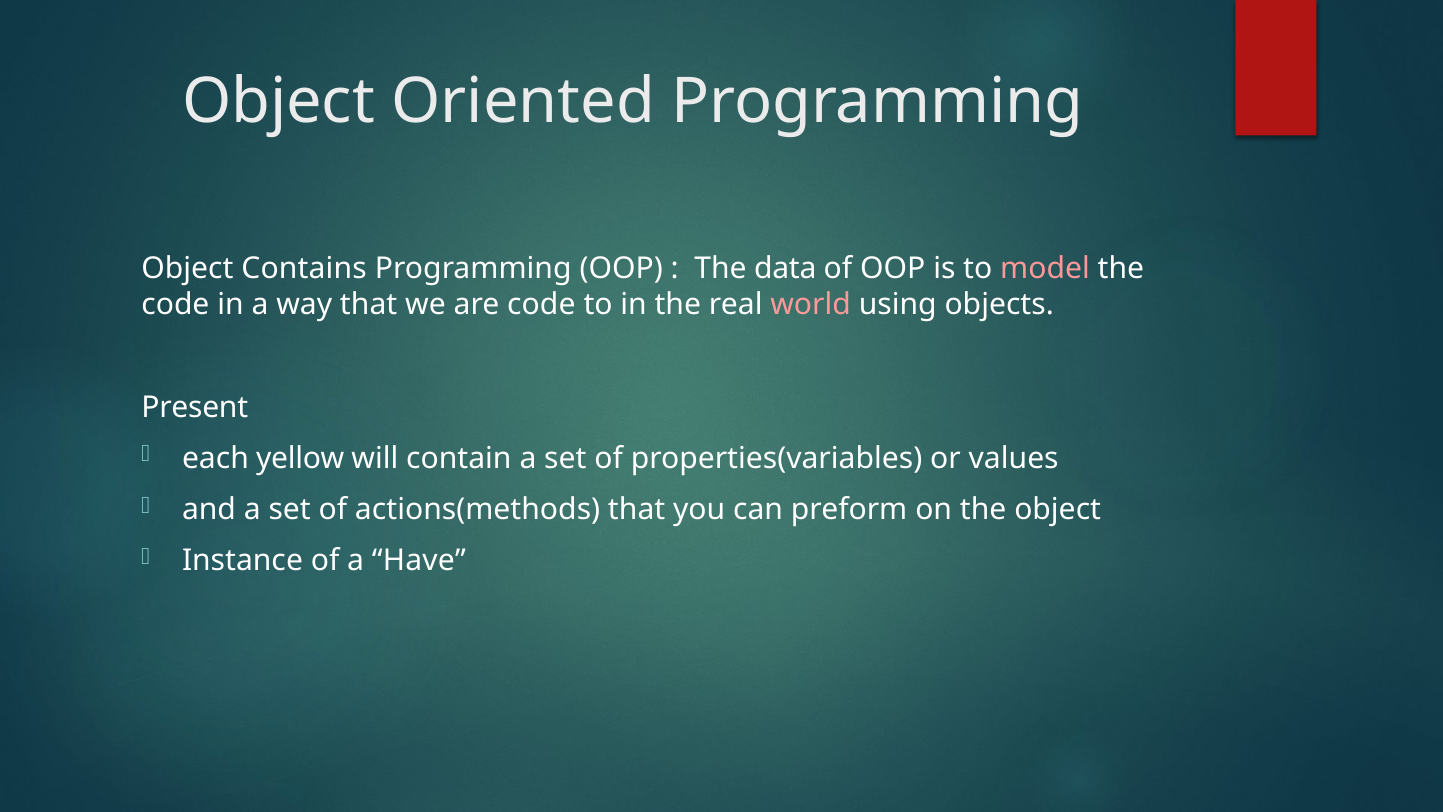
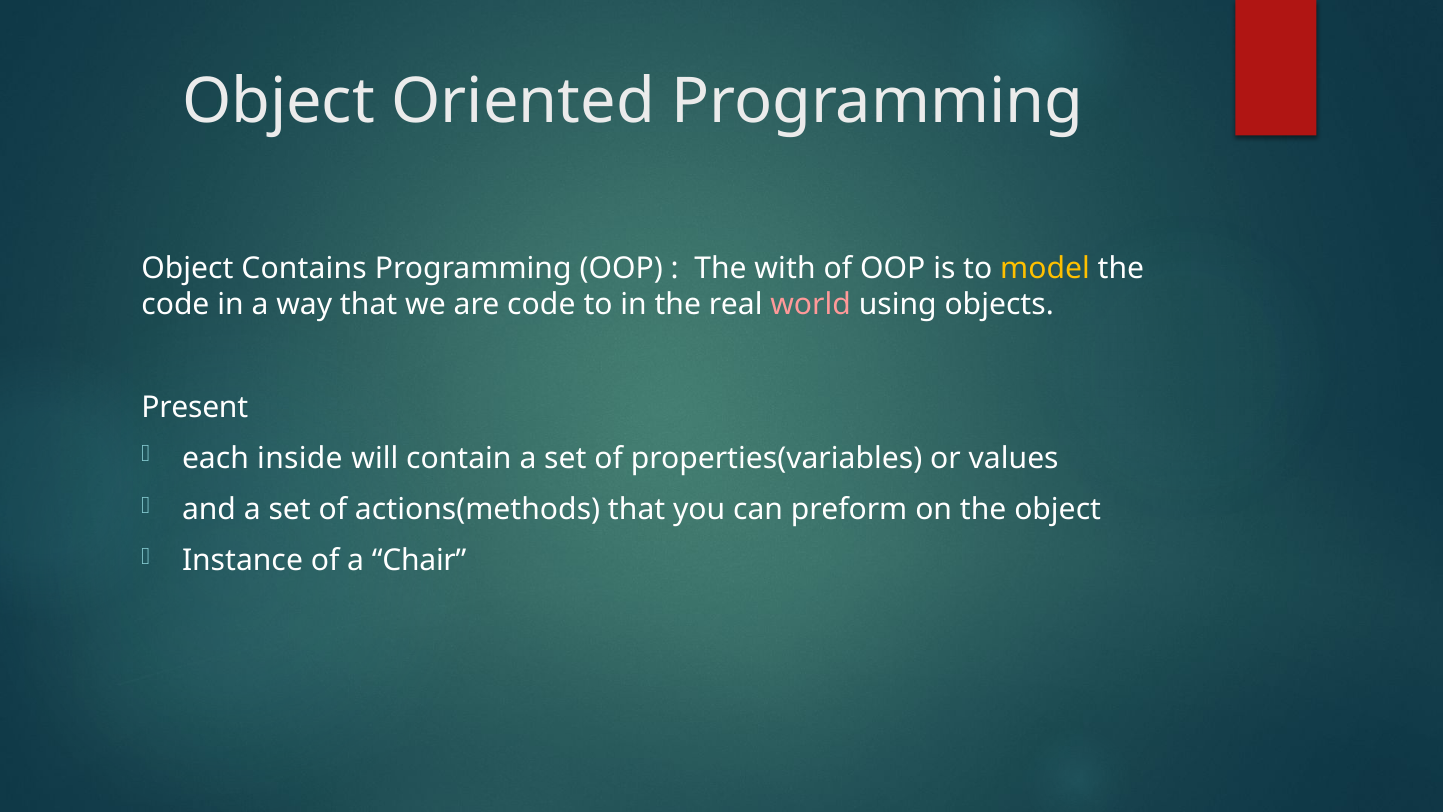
data: data -> with
model colour: pink -> yellow
yellow: yellow -> inside
Have: Have -> Chair
